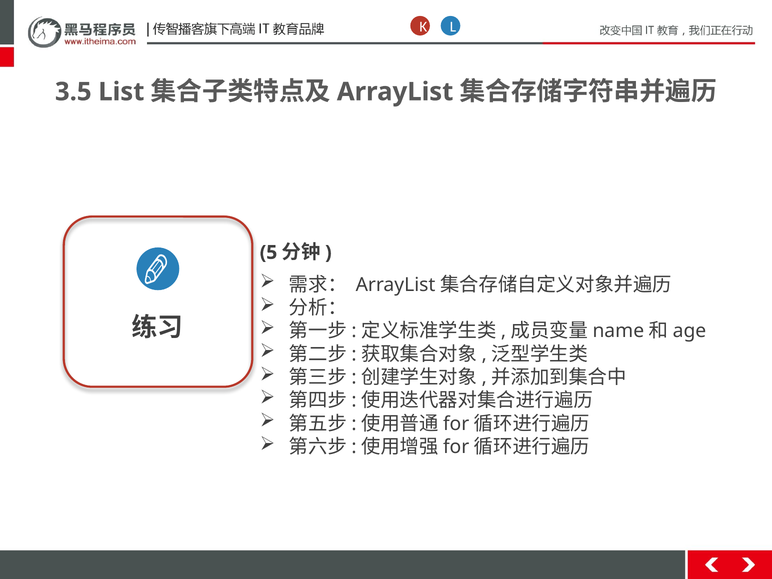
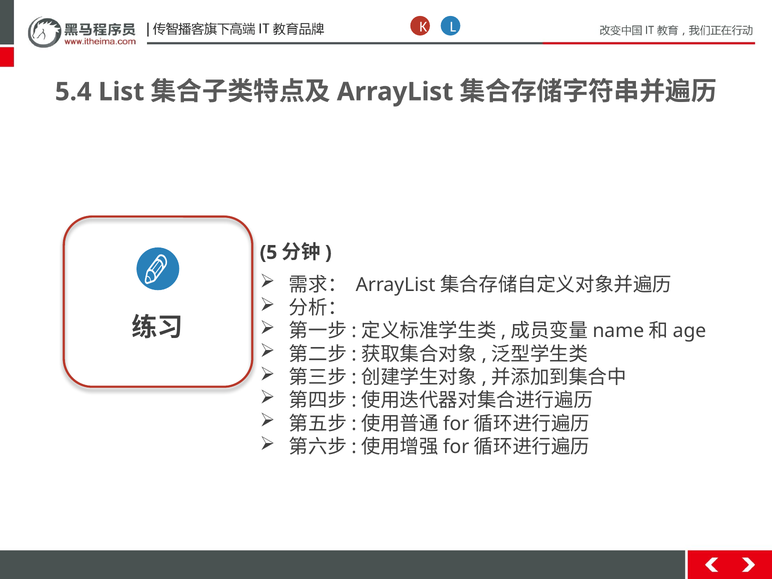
3.5: 3.5 -> 5.4
